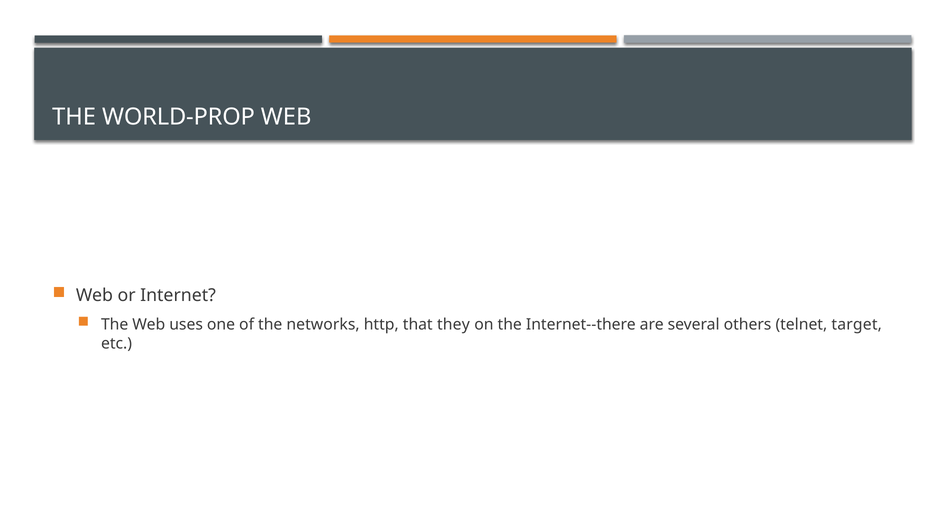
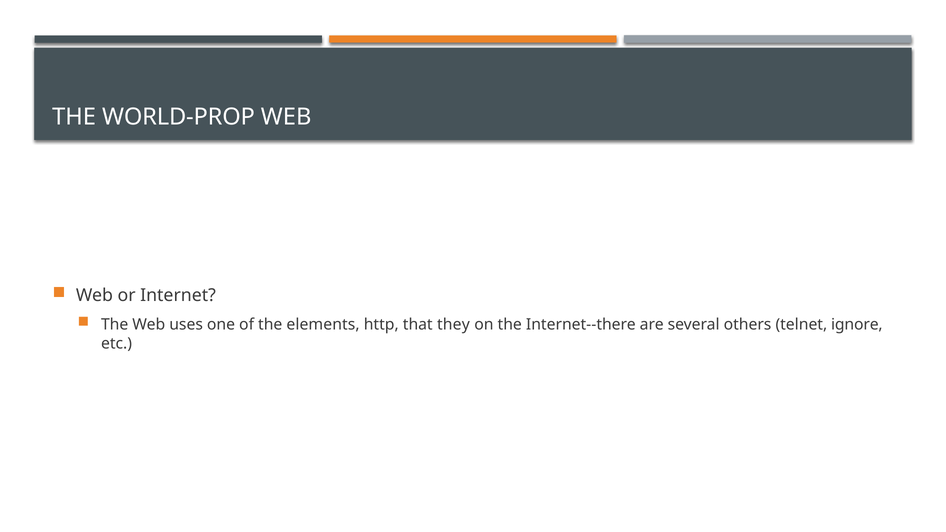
networks: networks -> elements
target: target -> ignore
